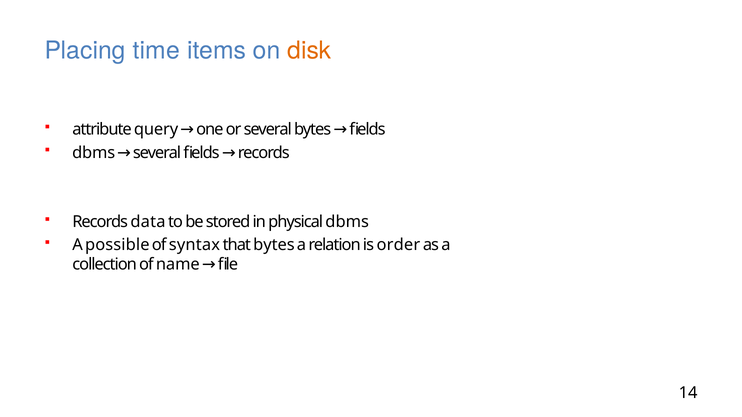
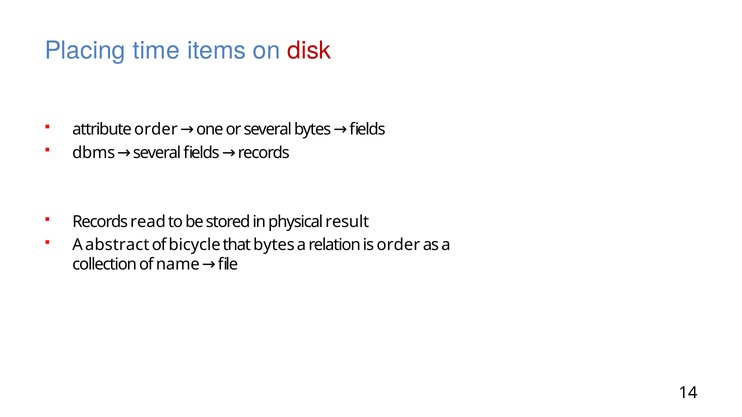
disk colour: orange -> red
attribute query: query -> order
data: data -> read
physical dbms: dbms -> result
possible: possible -> abstract
syntax: syntax -> bicycle
